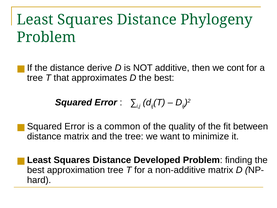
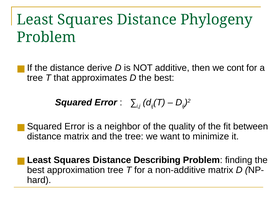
common: common -> neighbor
Developed: Developed -> Describing
